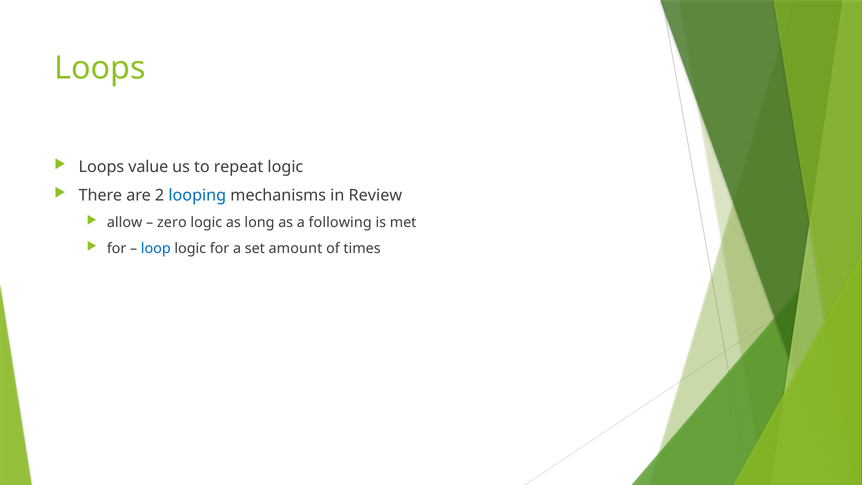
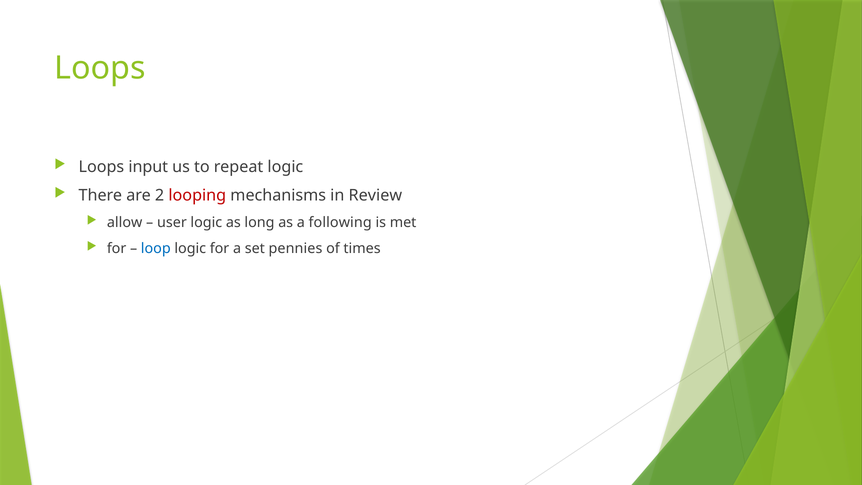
value: value -> input
looping colour: blue -> red
zero: zero -> user
amount: amount -> pennies
